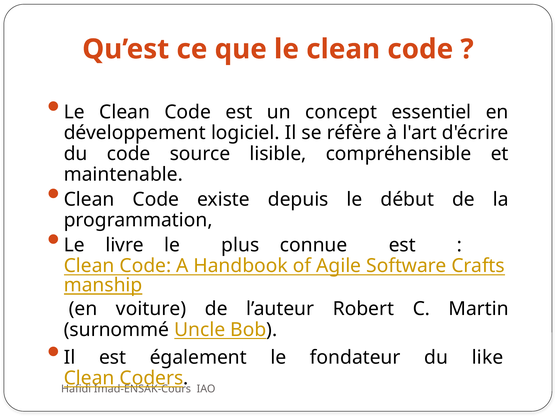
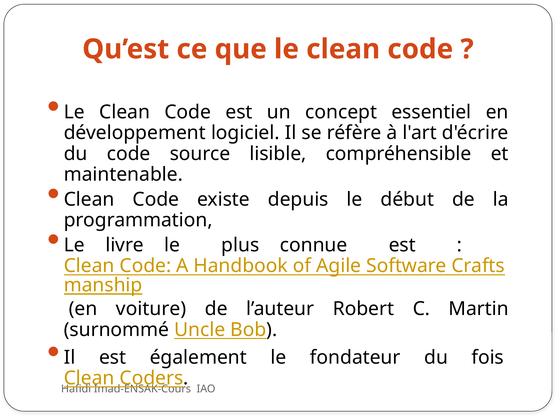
like: like -> fois
